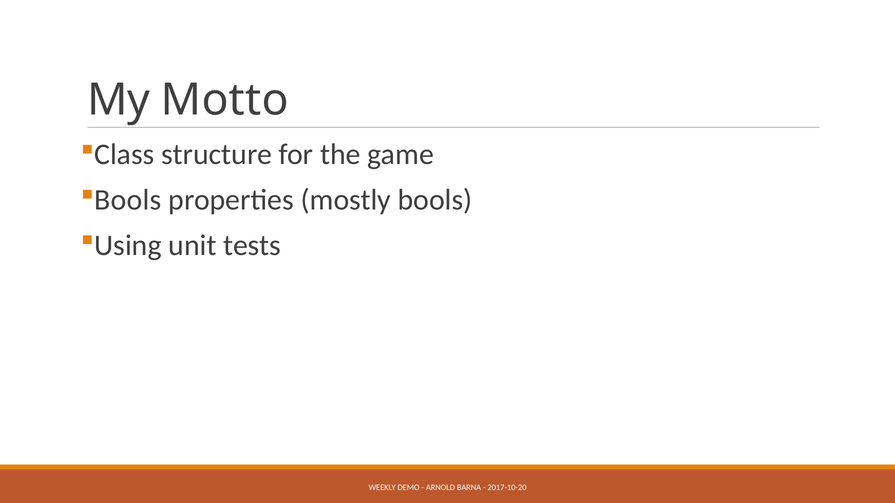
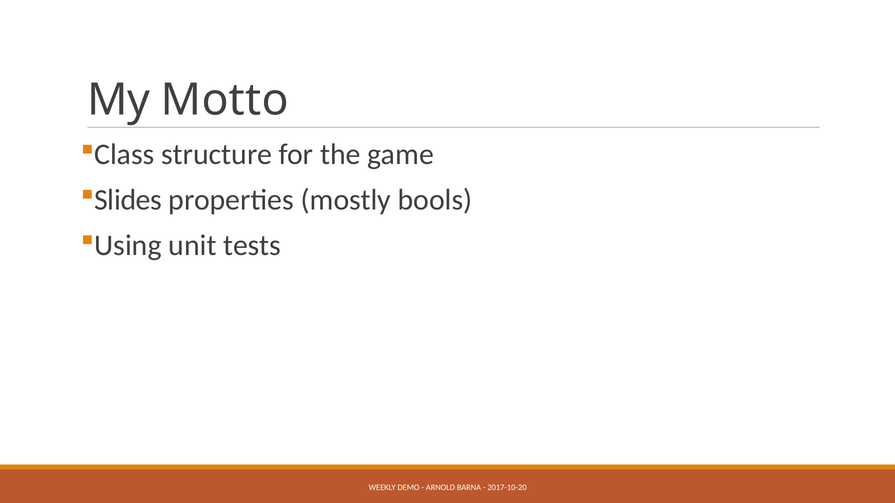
Bools at (128, 200): Bools -> Slides
